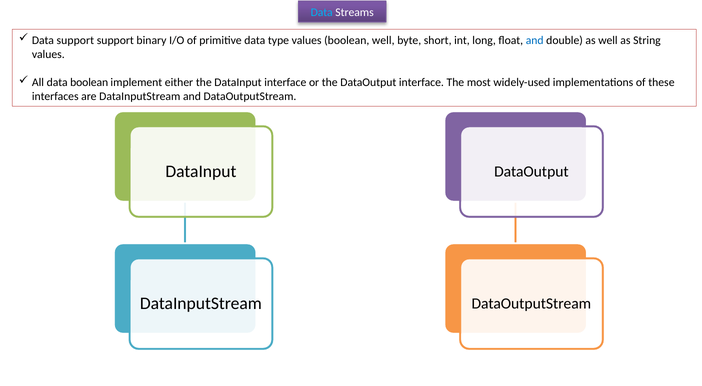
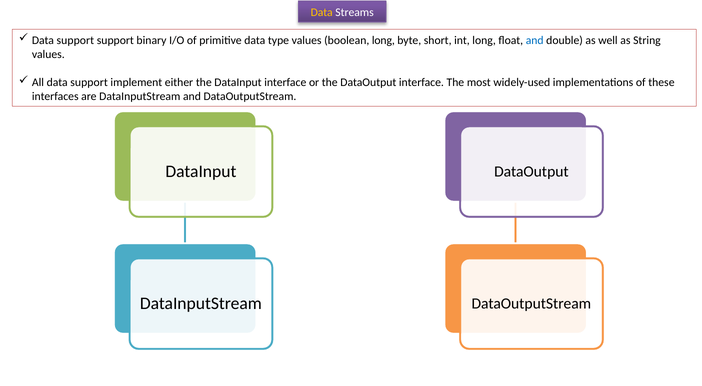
Data at (322, 12) colour: light blue -> yellow
boolean well: well -> long
All data boolean: boolean -> support
